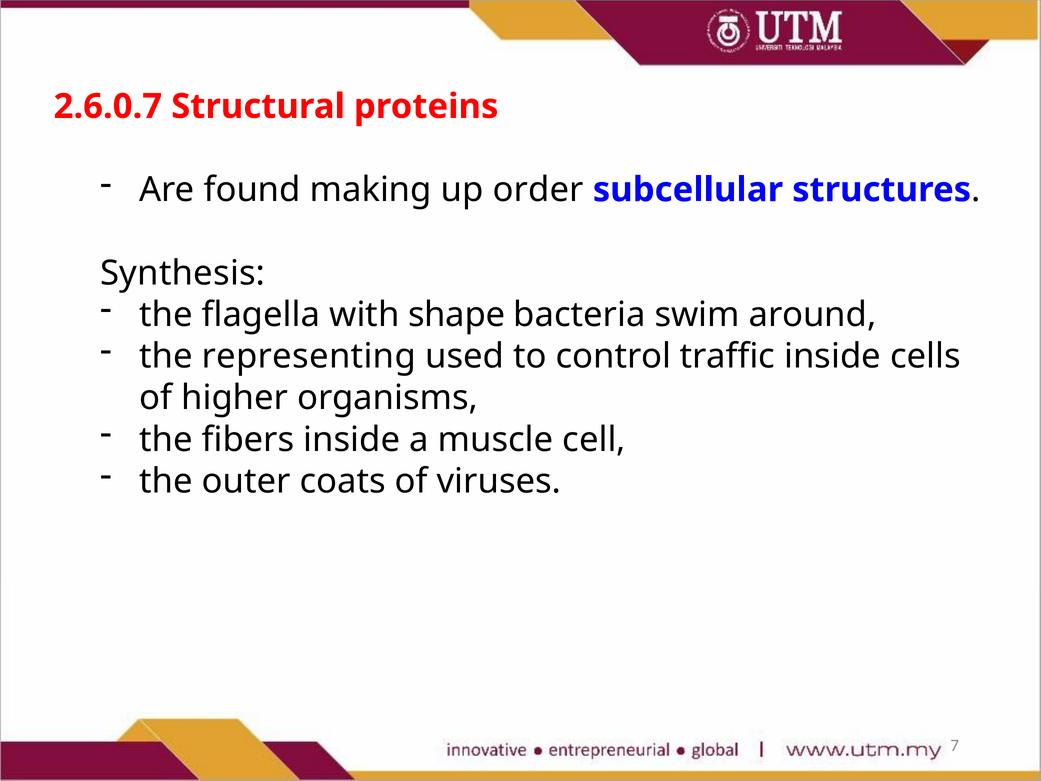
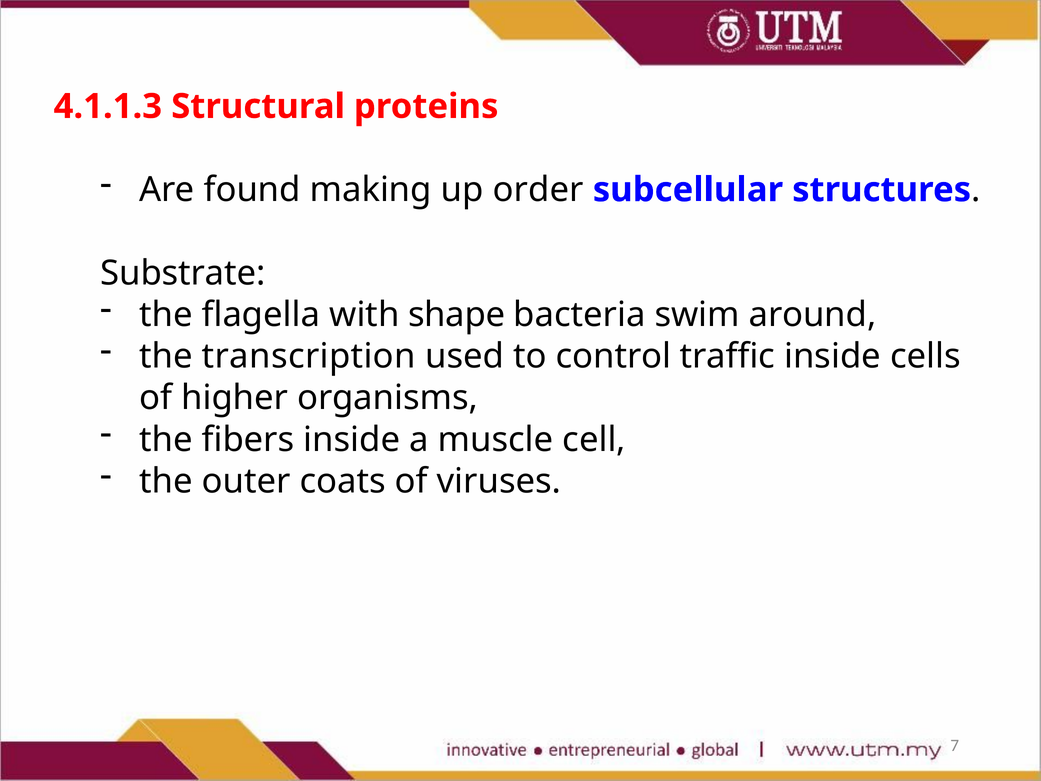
2.6.0.7: 2.6.0.7 -> 4.1.1.3
Synthesis: Synthesis -> Substrate
representing: representing -> transcription
